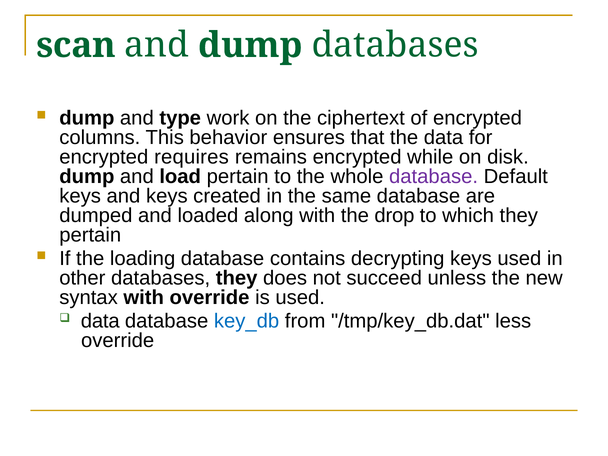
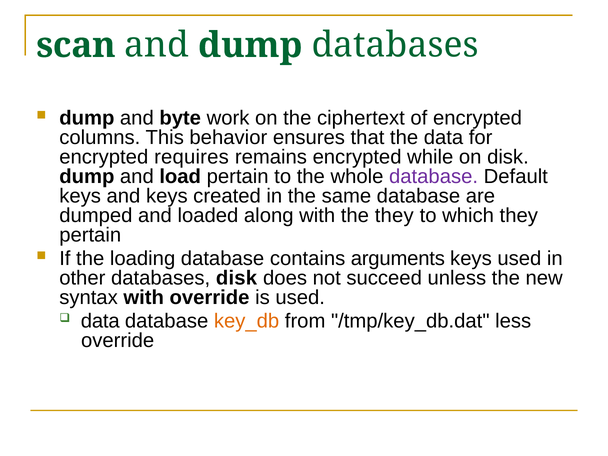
type: type -> byte
the drop: drop -> they
decrypting: decrypting -> arguments
databases they: they -> disk
key_db colour: blue -> orange
